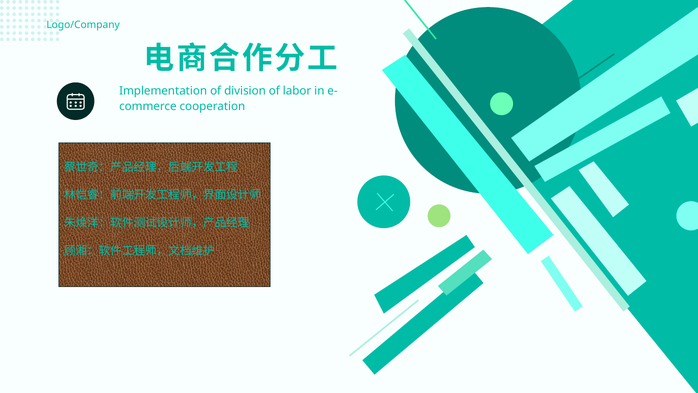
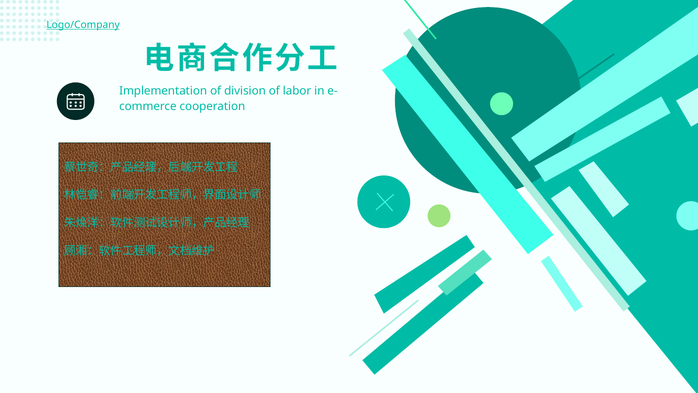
Logo/Company underline: none -> present
